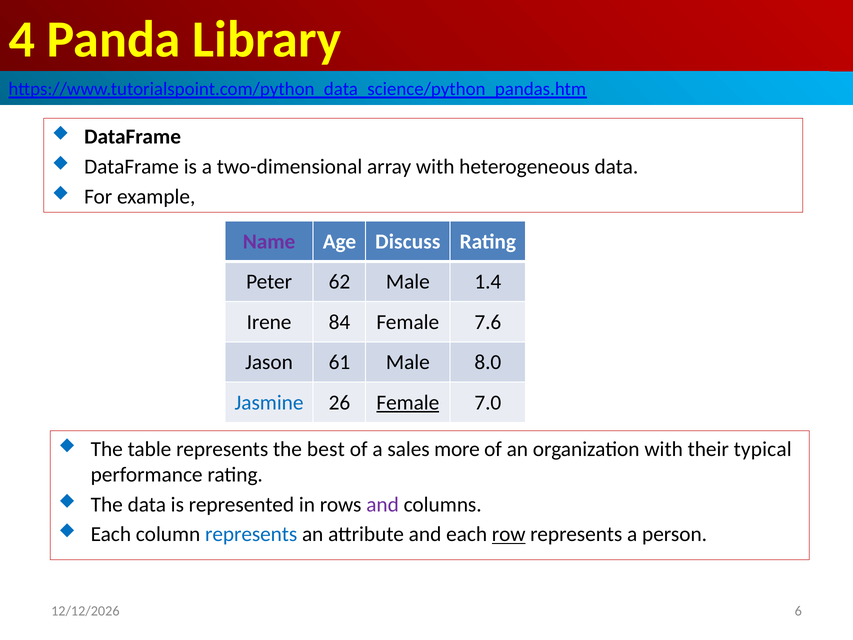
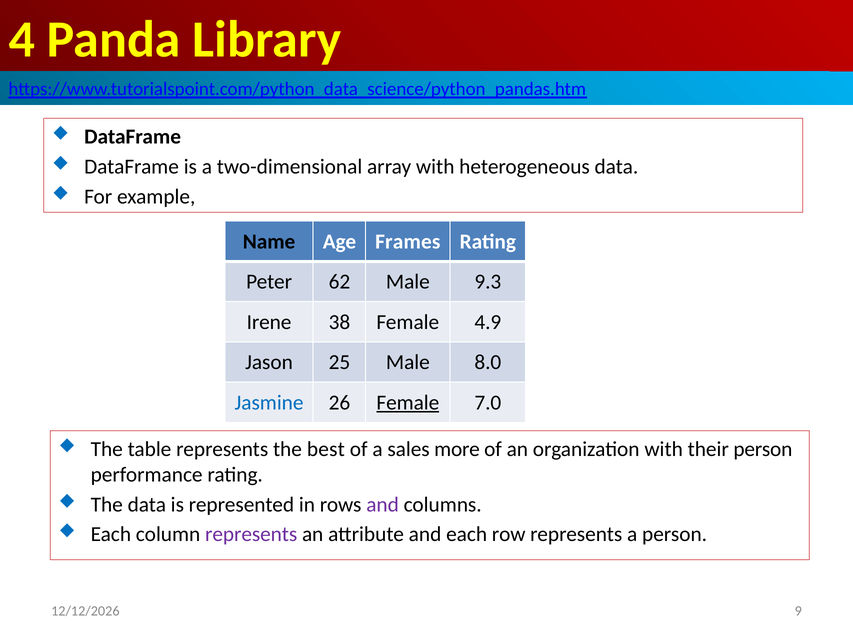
Name colour: purple -> black
Discuss: Discuss -> Frames
1.4: 1.4 -> 9.3
84: 84 -> 38
7.6: 7.6 -> 4.9
61: 61 -> 25
their typical: typical -> person
represents at (251, 534) colour: blue -> purple
row underline: present -> none
6: 6 -> 9
